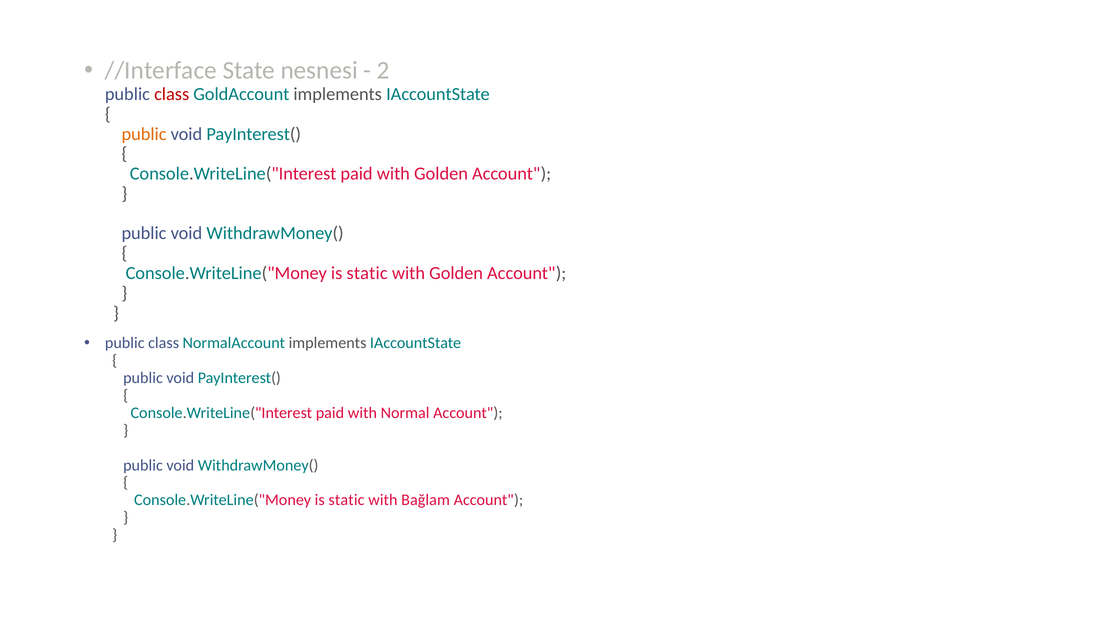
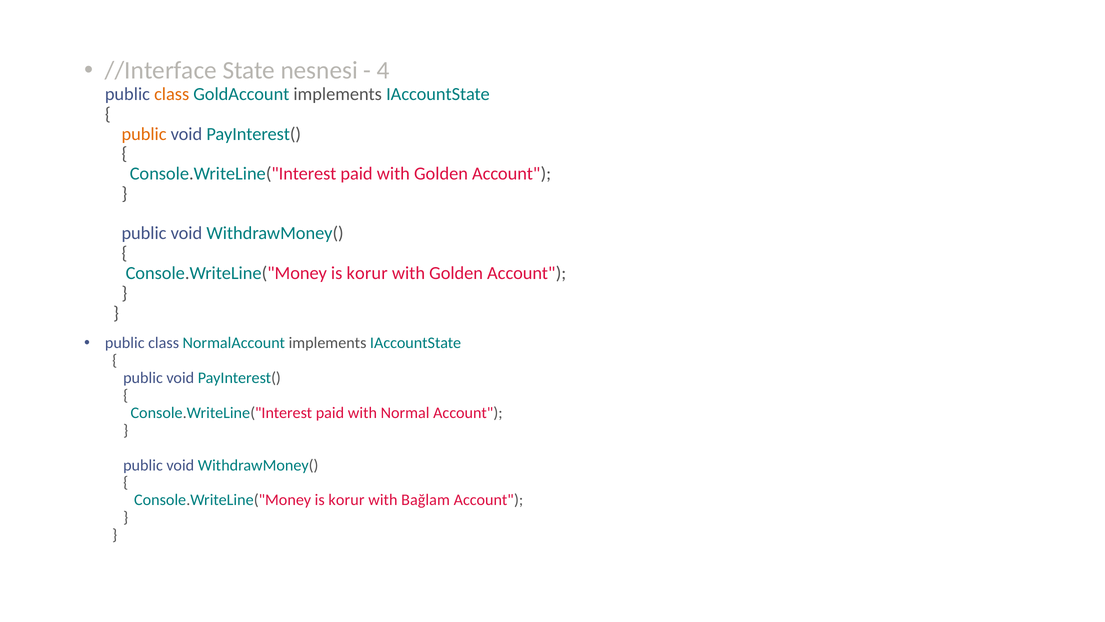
2: 2 -> 4
class at (172, 94) colour: red -> orange
static at (367, 273): static -> korur
static at (347, 500): static -> korur
